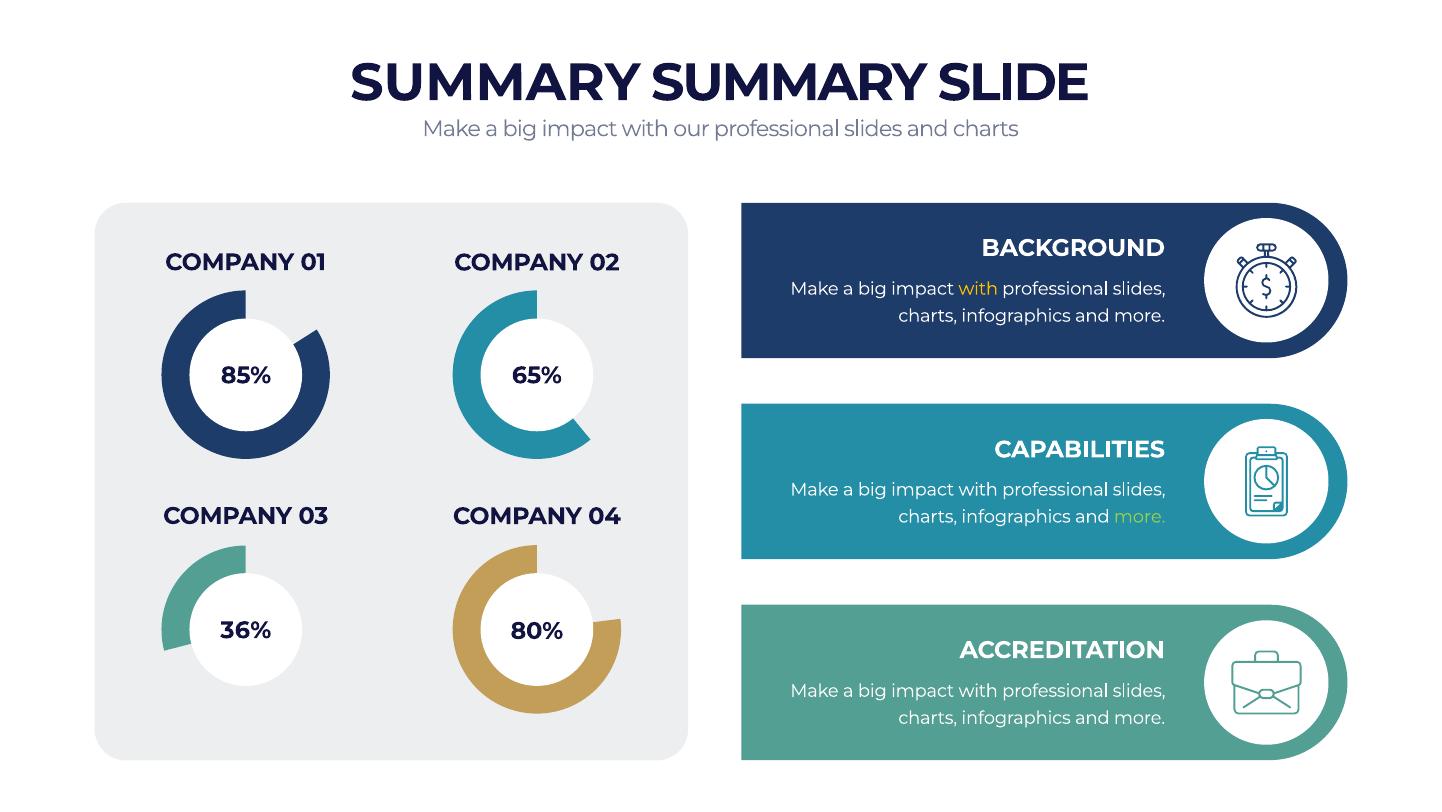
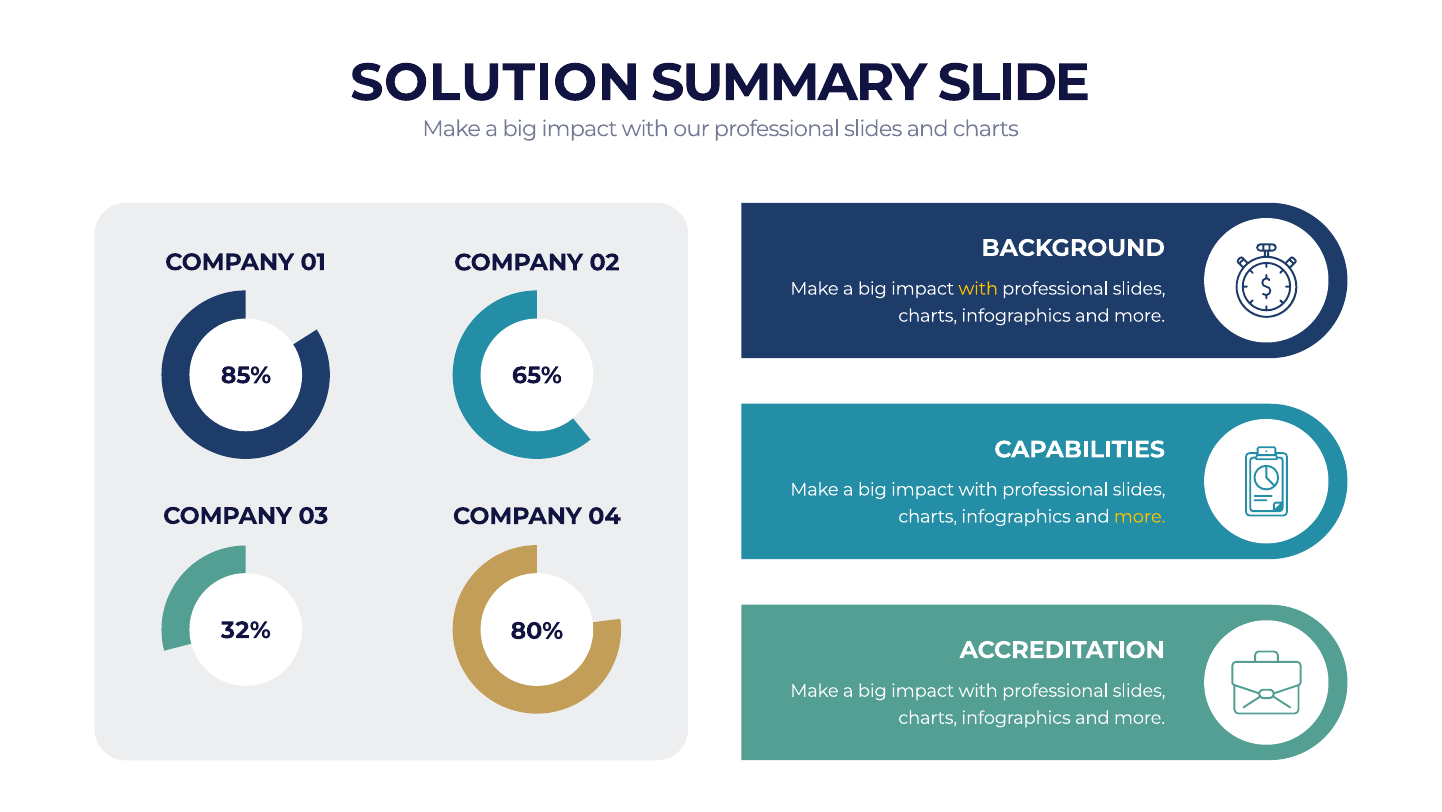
SUMMARY at (495, 83): SUMMARY -> SOLUTION
more at (1140, 516) colour: light green -> yellow
36%: 36% -> 32%
